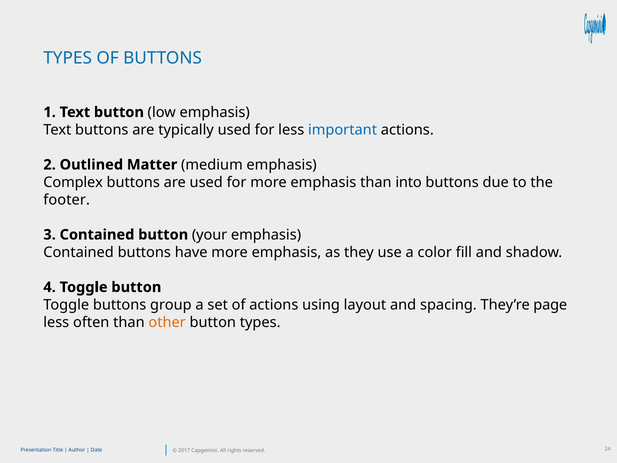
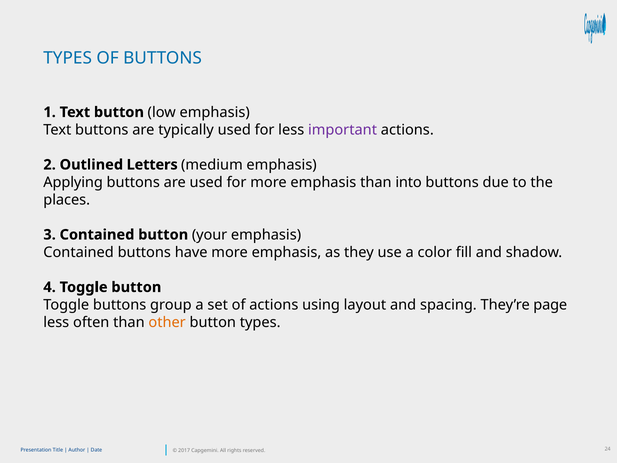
important colour: blue -> purple
Matter: Matter -> Letters
Complex: Complex -> Applying
footer: footer -> places
